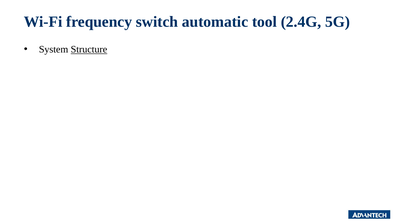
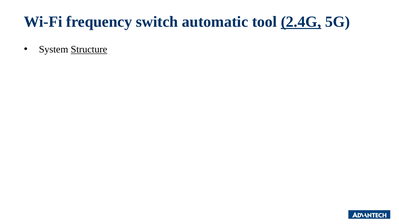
2.4G underline: none -> present
